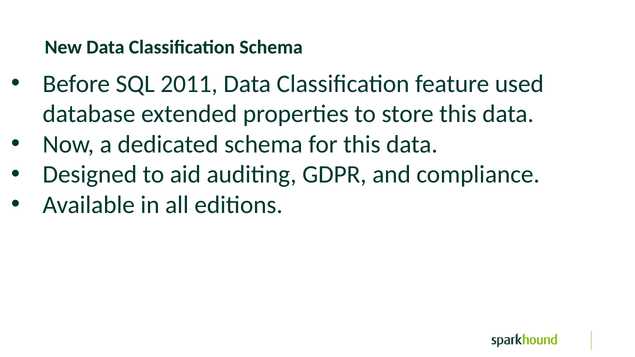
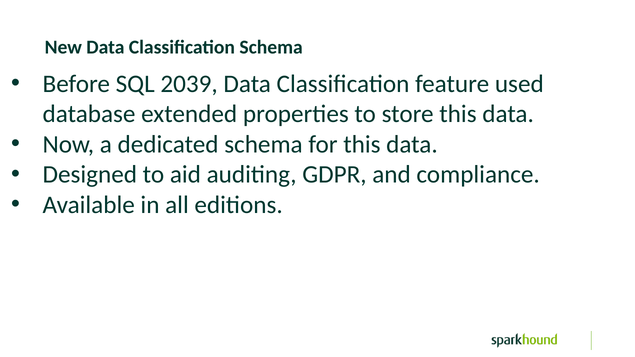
2011: 2011 -> 2039
